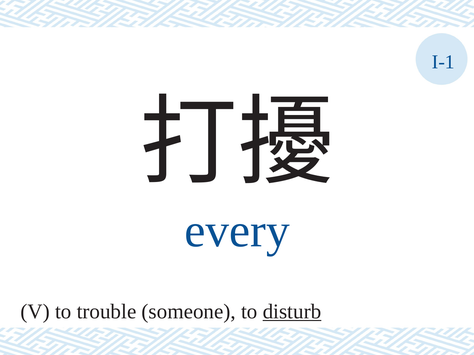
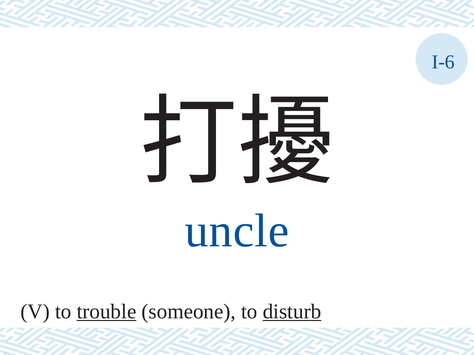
I-1: I-1 -> I-6
every: every -> uncle
trouble underline: none -> present
